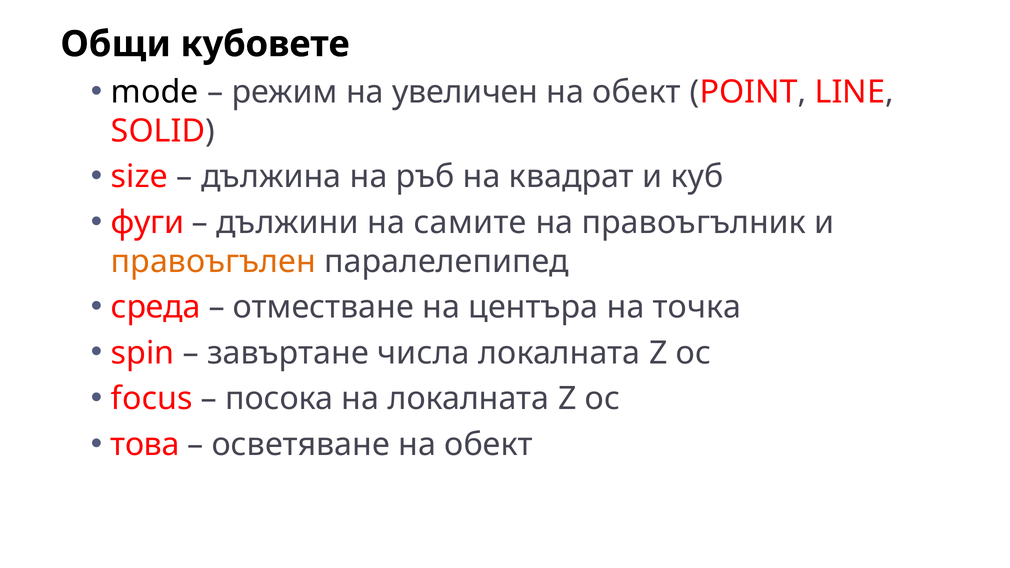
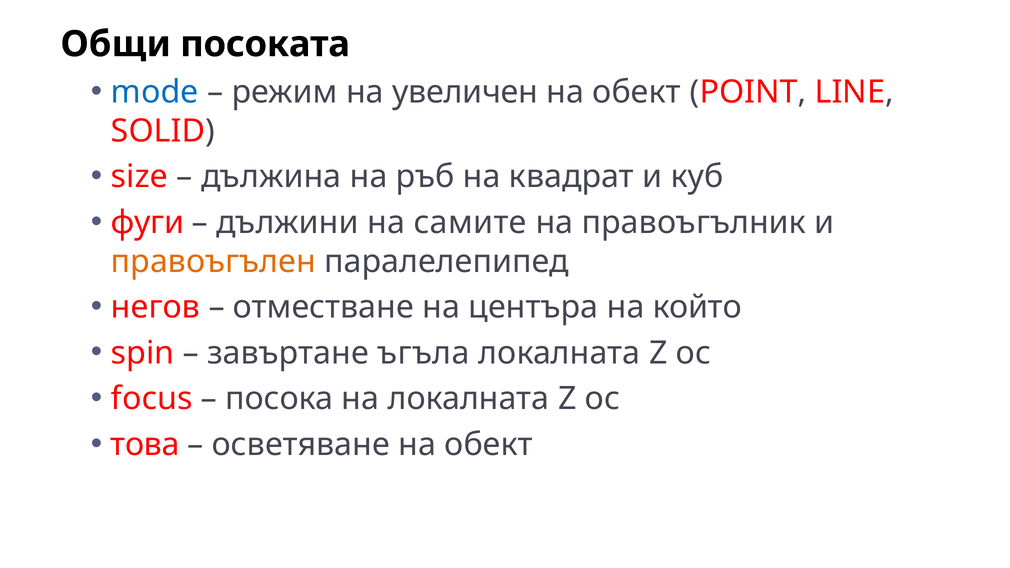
кубовете: кубовете -> посоката
mode colour: black -> blue
среда: среда -> негов
точка: точка -> който
числа: числа -> ъгъла
